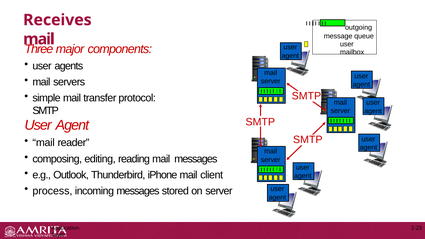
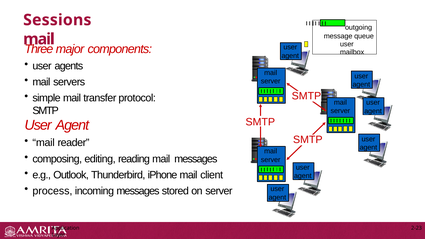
Receives: Receives -> Sessions
